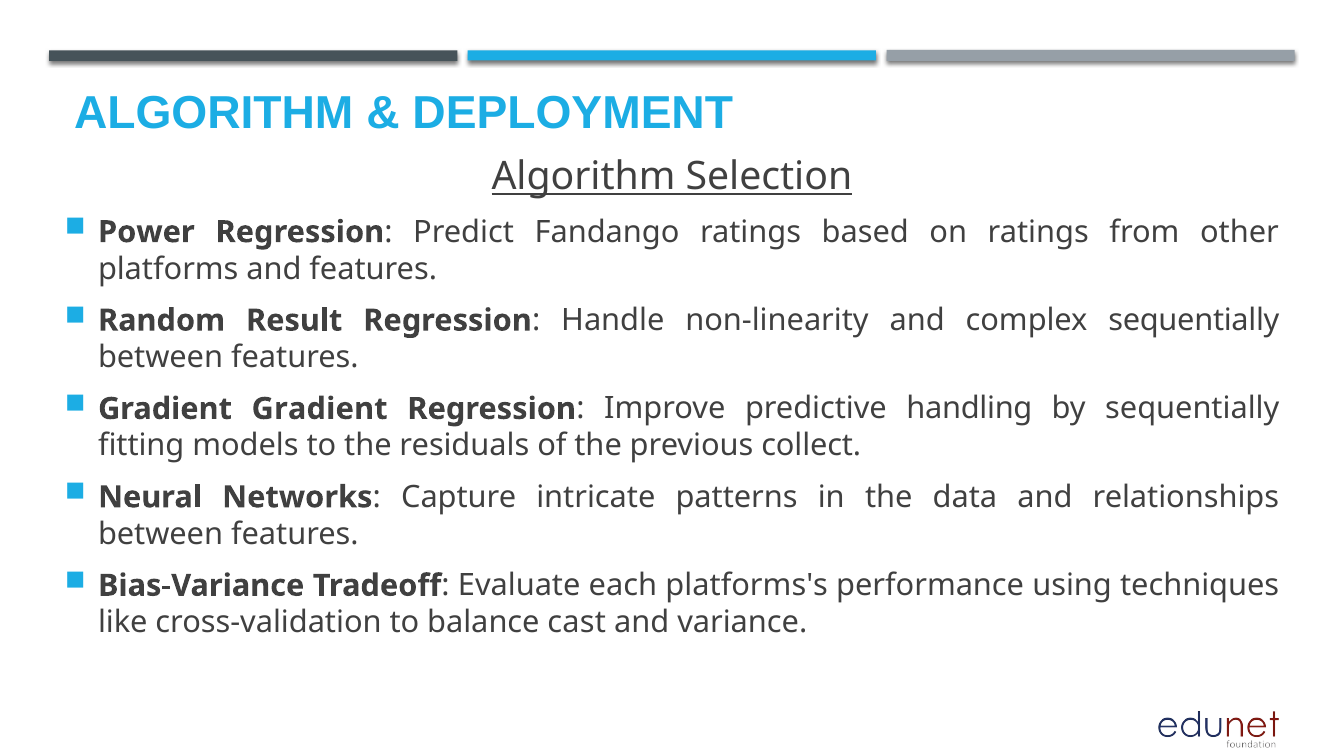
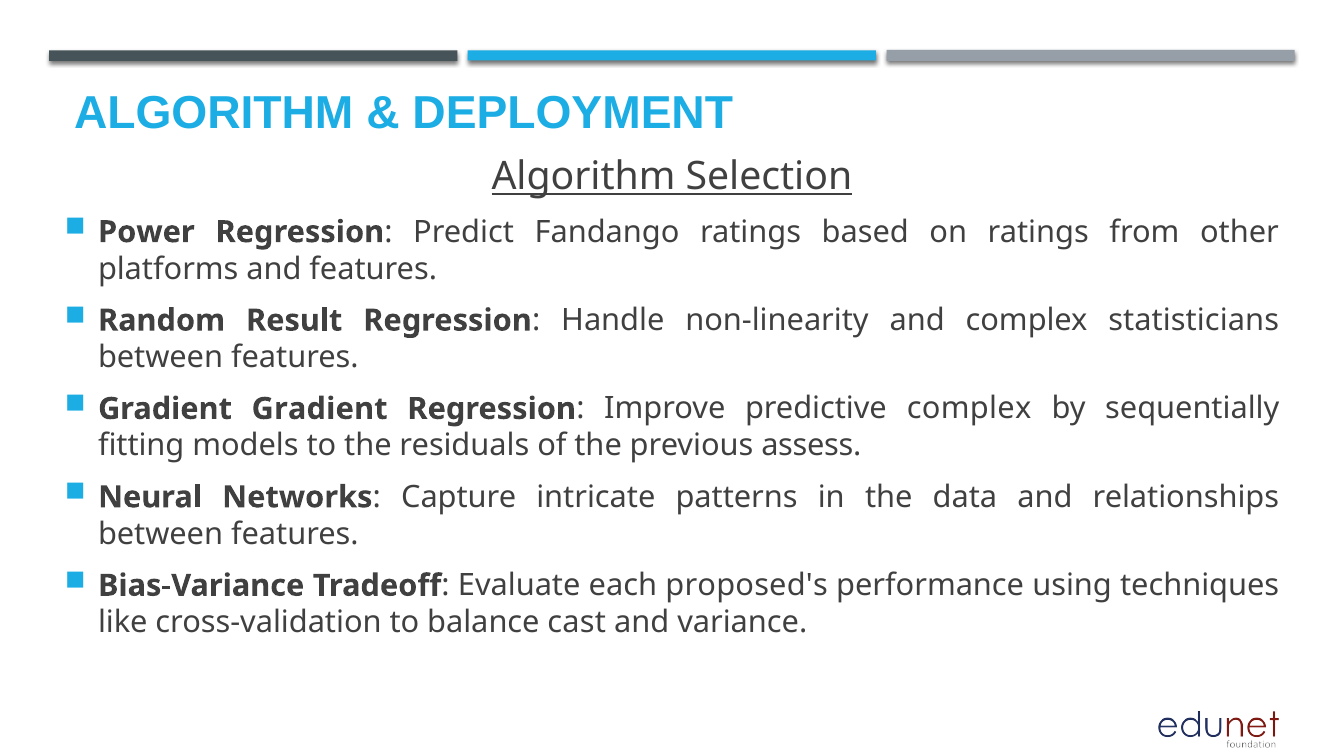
complex sequentially: sequentially -> statisticians
predictive handling: handling -> complex
collect: collect -> assess
platforms's: platforms's -> proposed's
